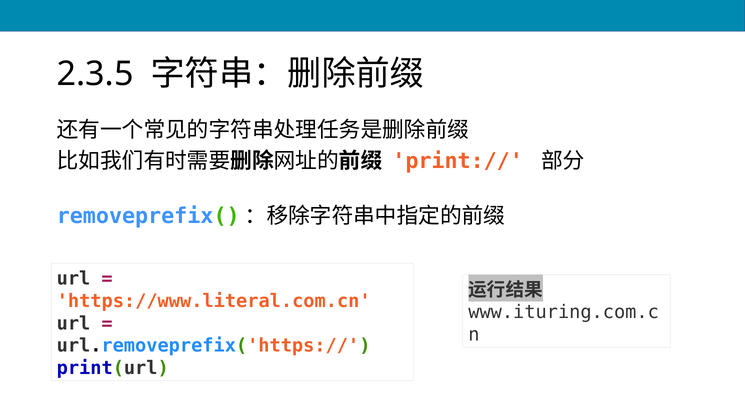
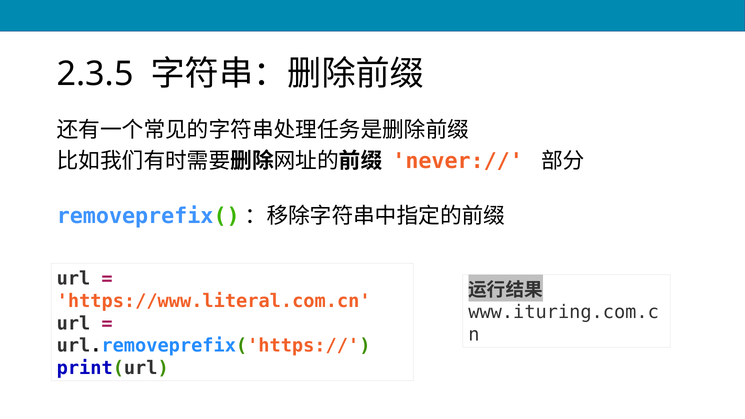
print://: print:// -> never://
